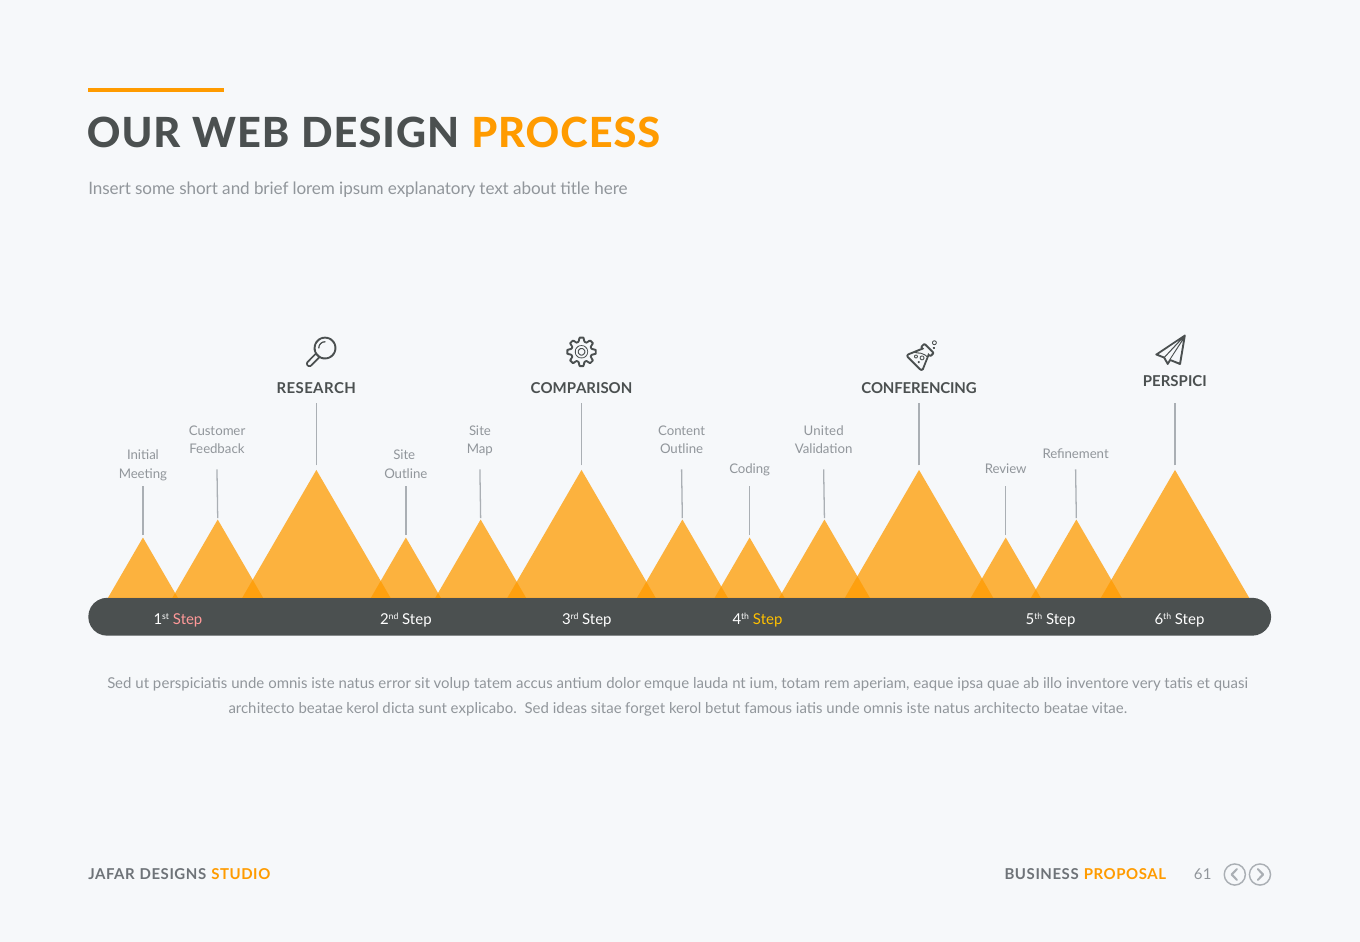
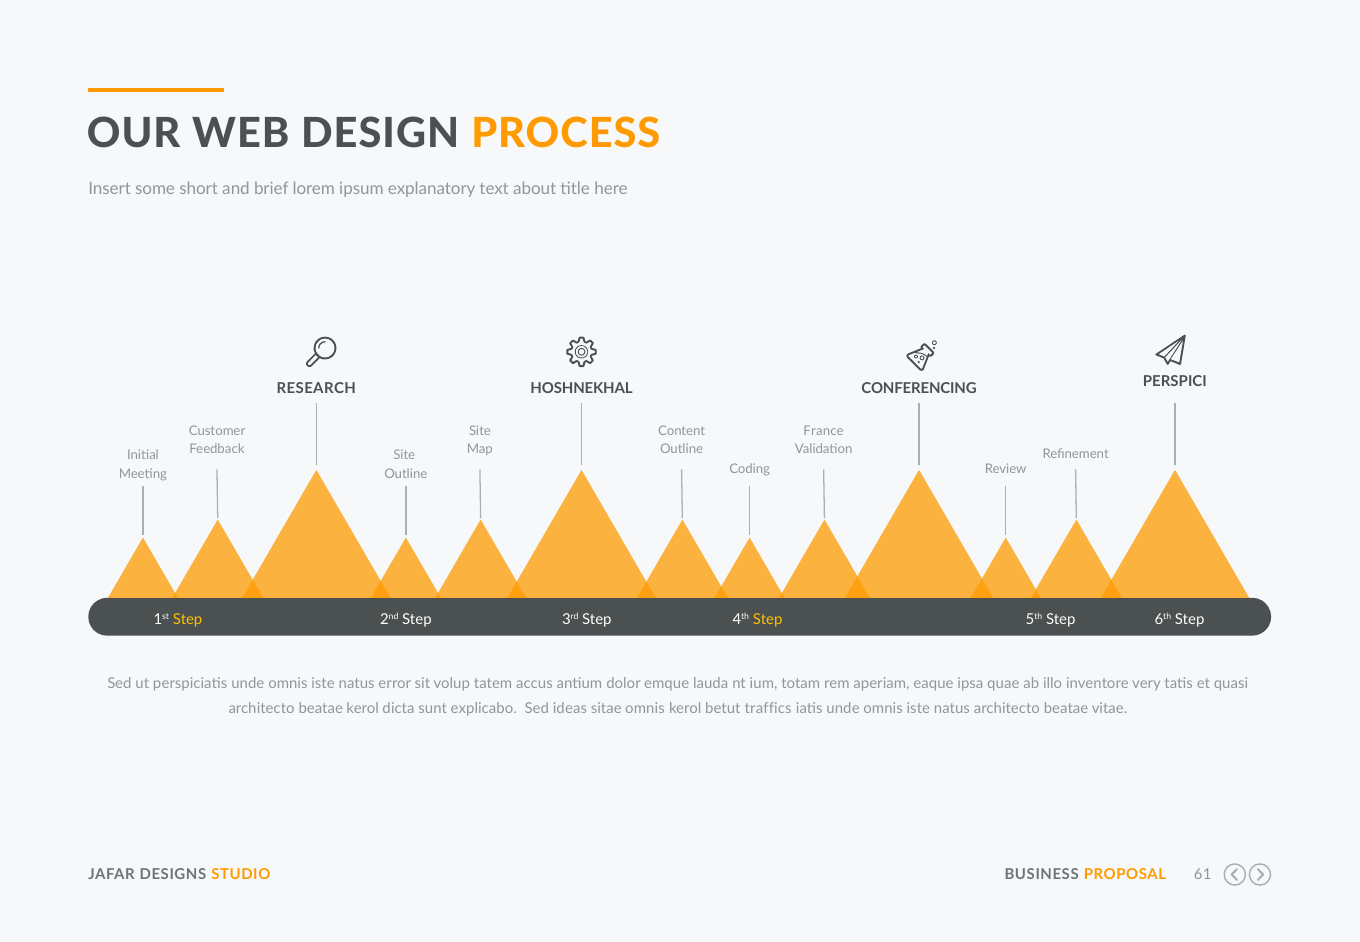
COMPARISON: COMPARISON -> HOSHNEKHAL
United: United -> France
Step at (188, 619) colour: pink -> yellow
sitae forget: forget -> omnis
famous: famous -> traffics
